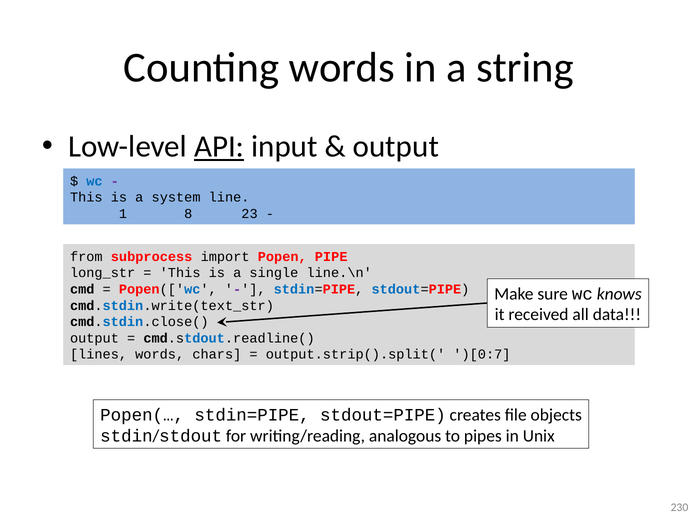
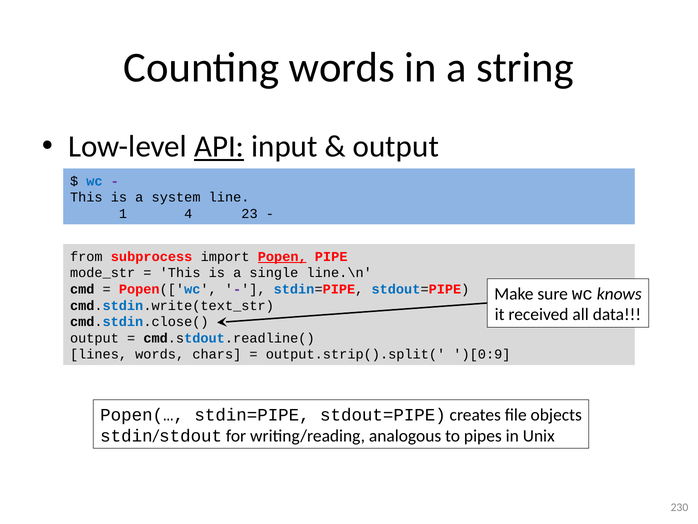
8: 8 -> 4
Popen underline: none -> present
long_str: long_str -> mode_str
)[0:7: )[0:7 -> )[0:9
